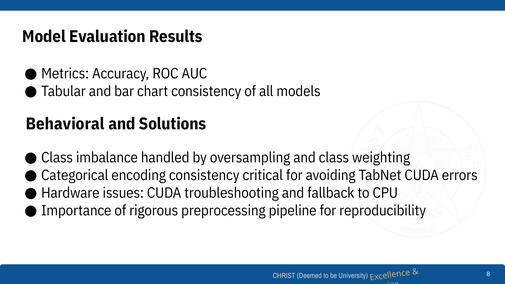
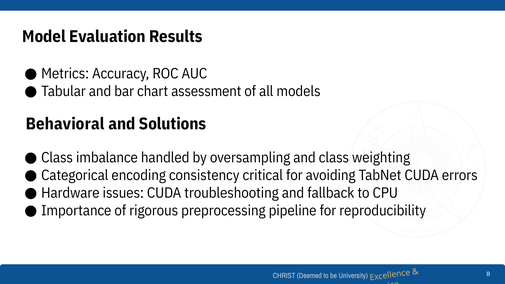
chart consistency: consistency -> assessment
